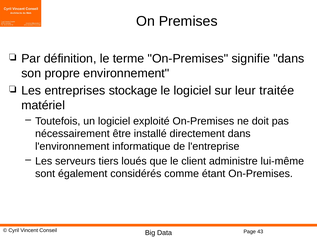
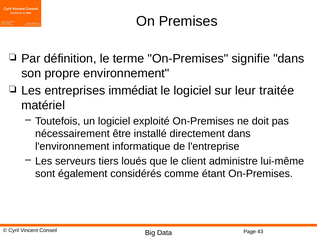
stockage: stockage -> immédiat
